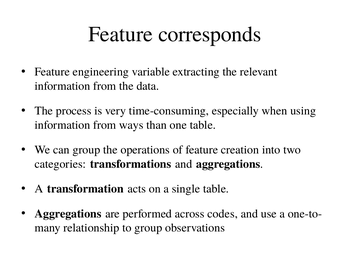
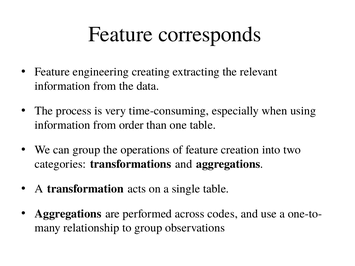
variable: variable -> creating
ways: ways -> order
